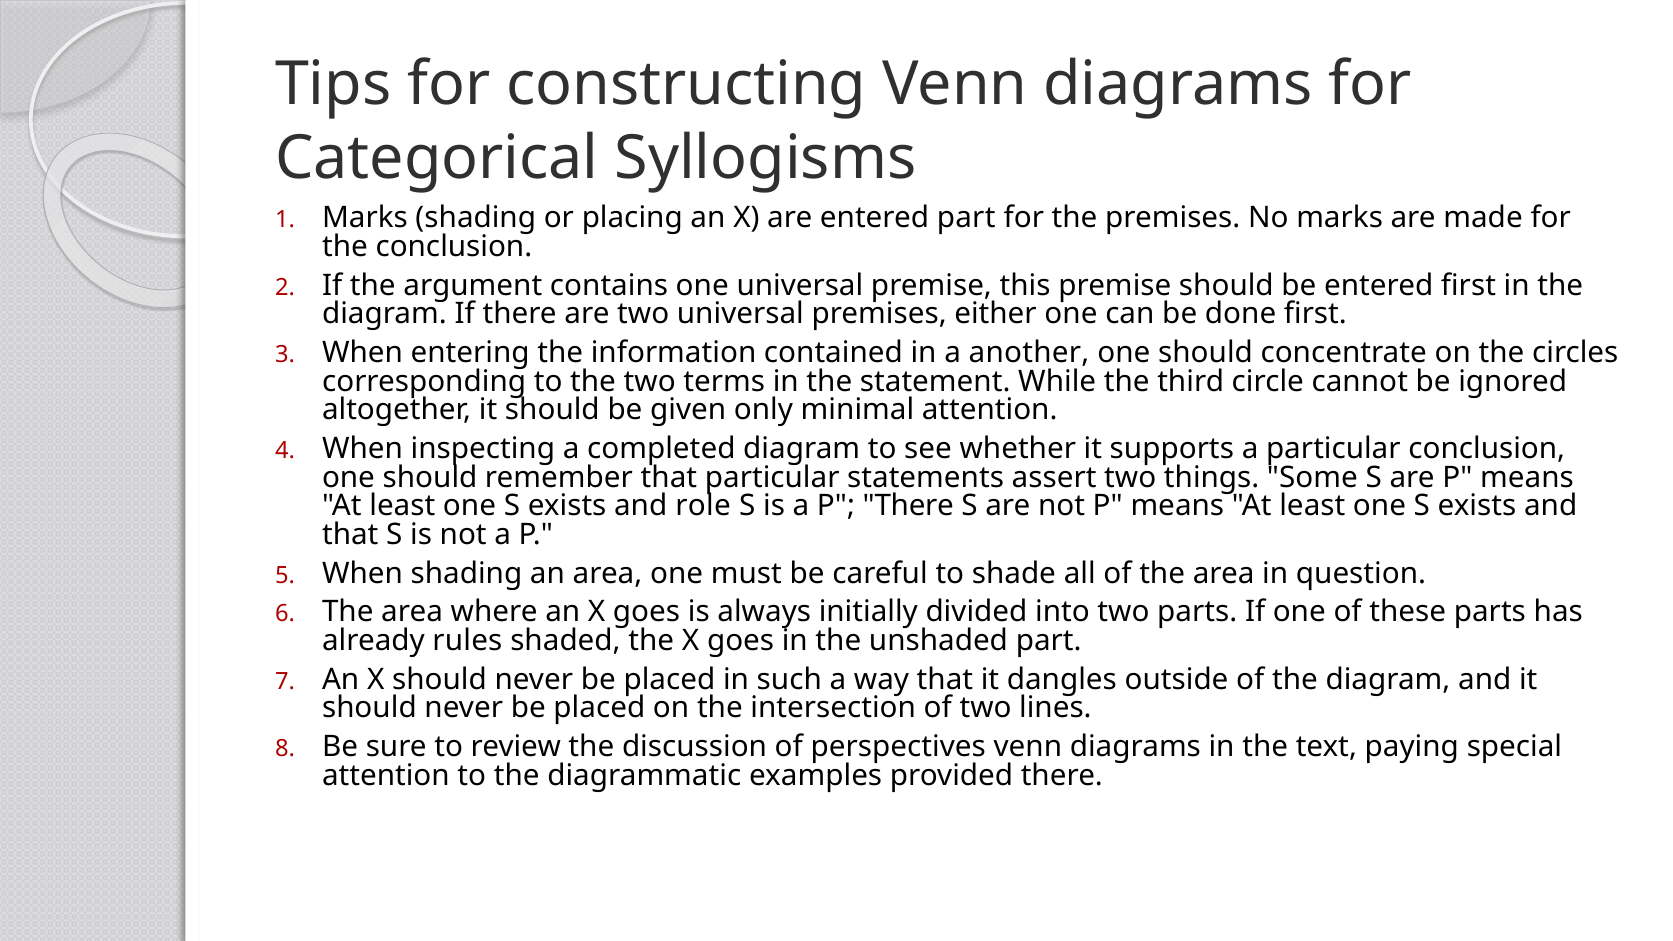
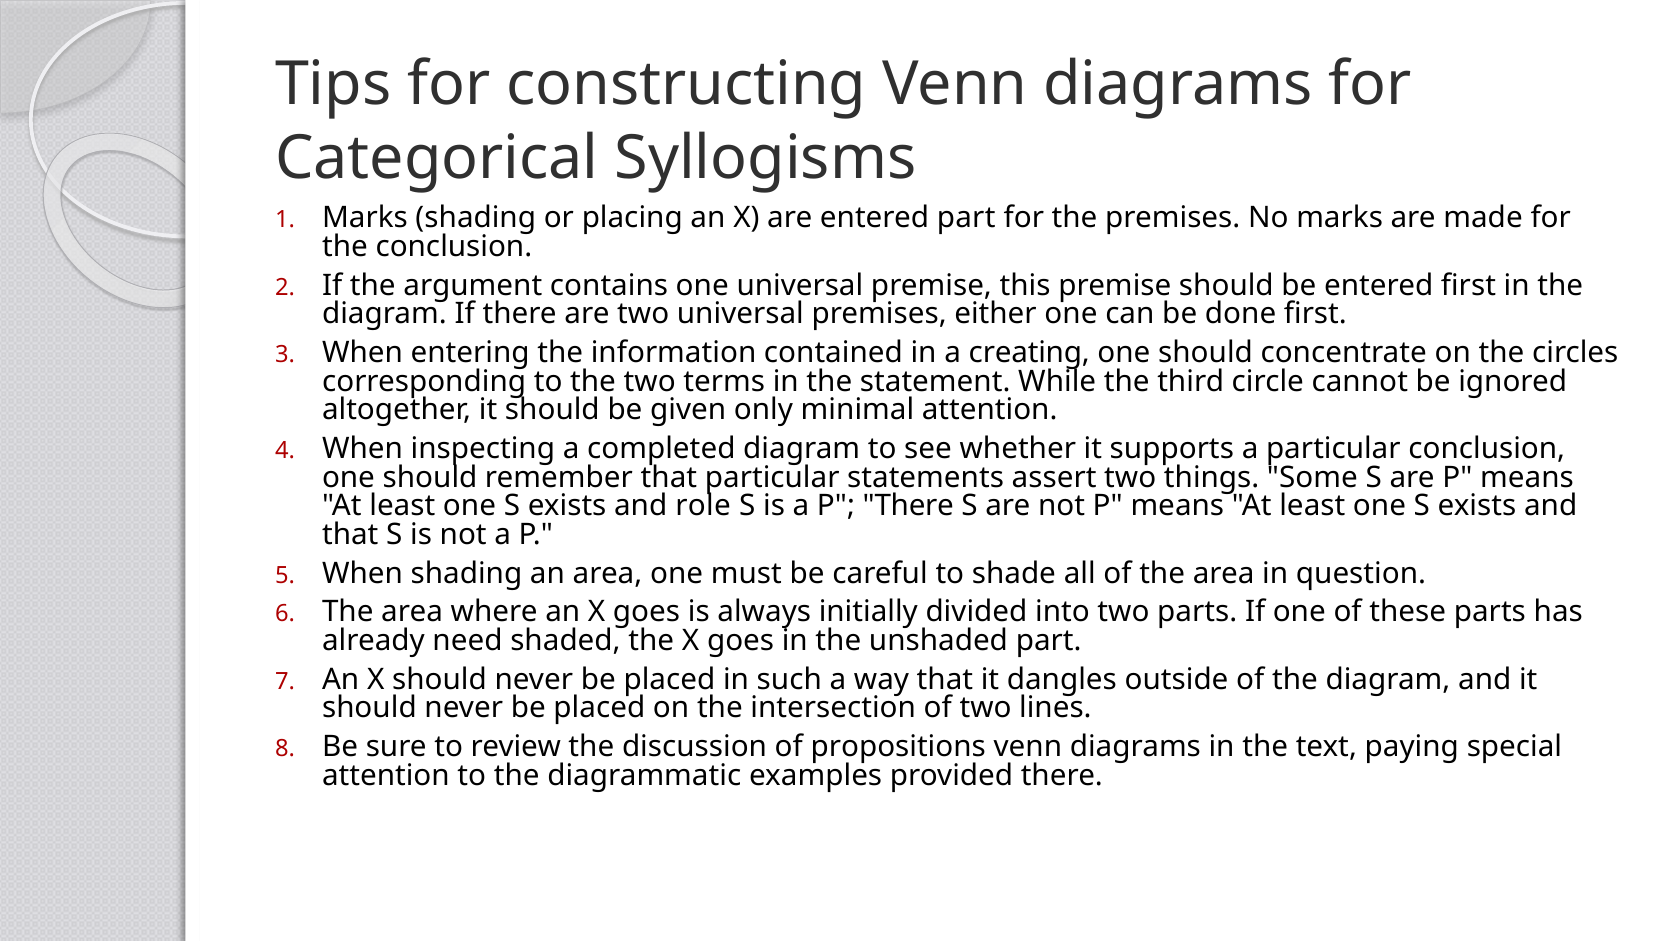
another: another -> creating
rules: rules -> need
perspectives: perspectives -> propositions
